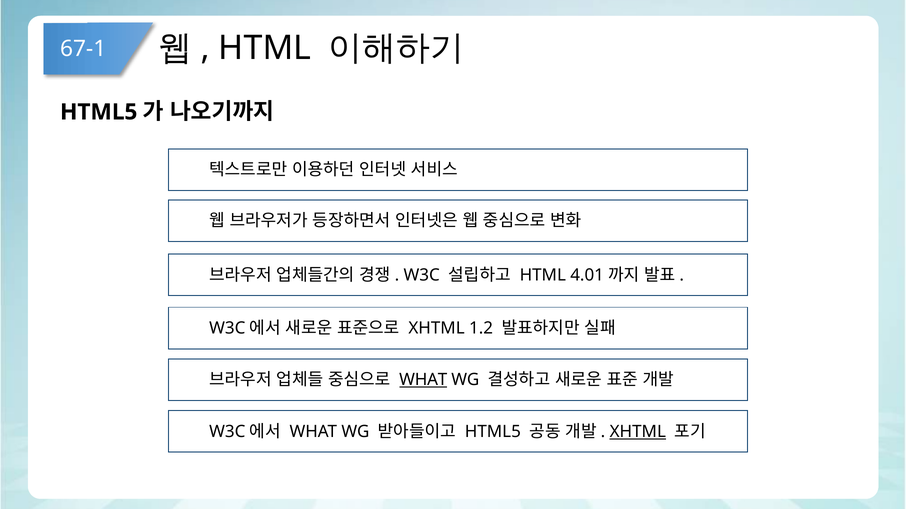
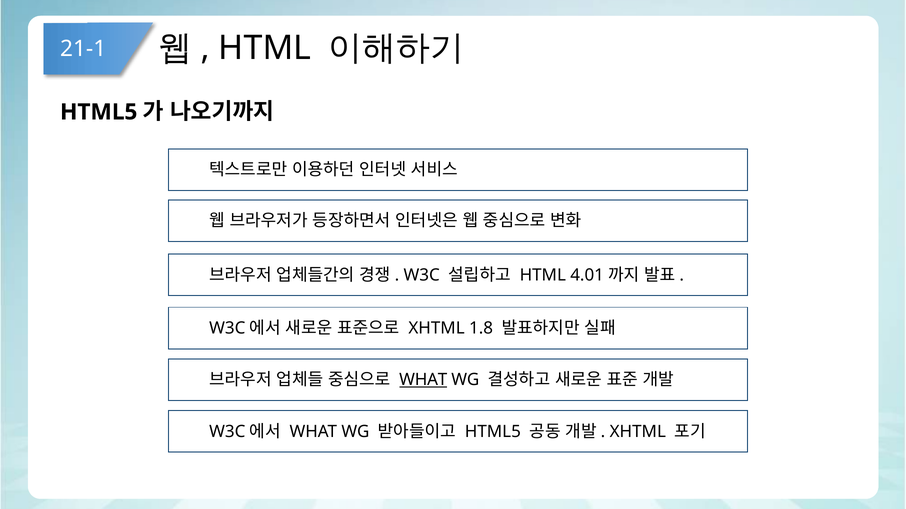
67-1: 67-1 -> 21-1
1.2: 1.2 -> 1.8
XHTML at (638, 432) underline: present -> none
